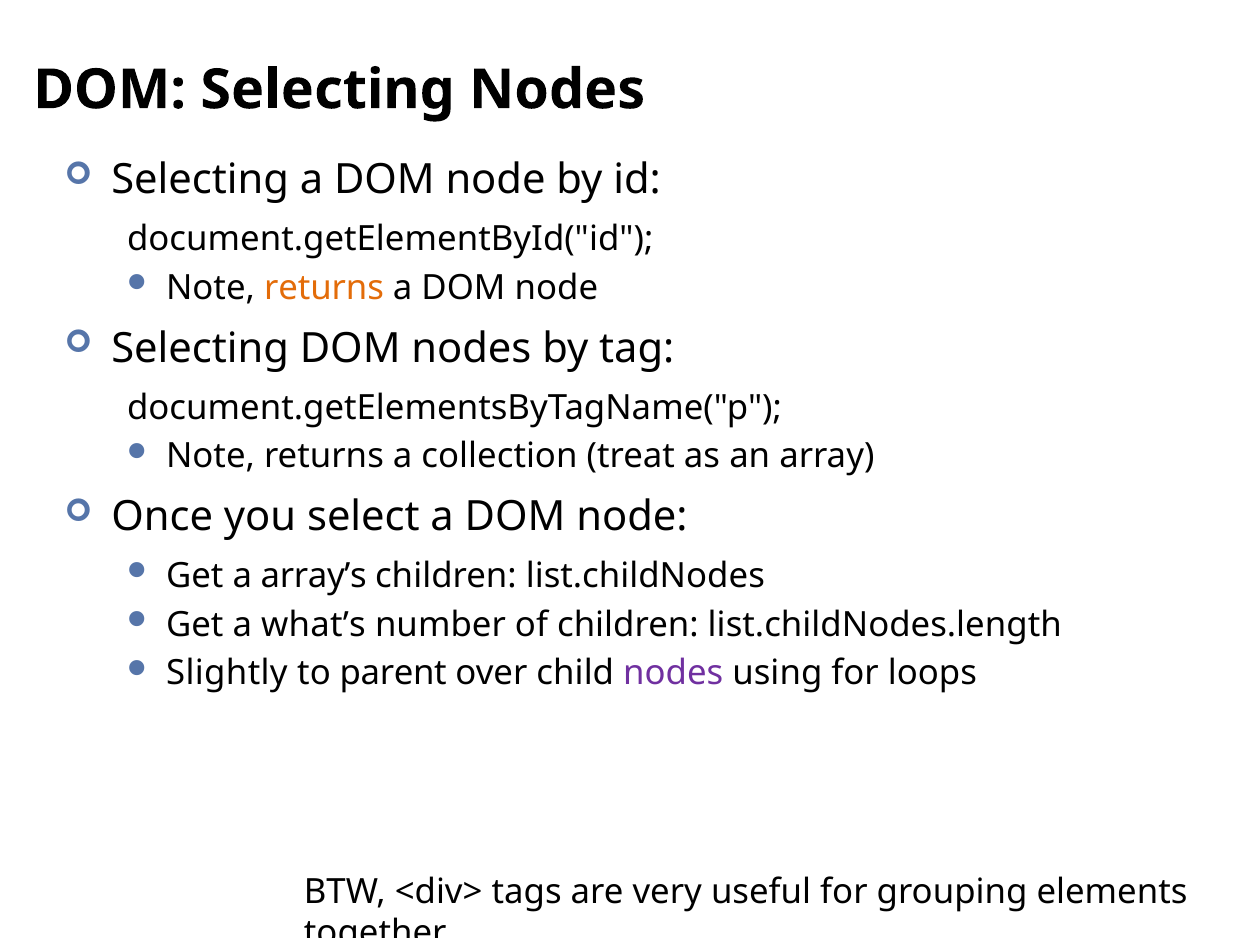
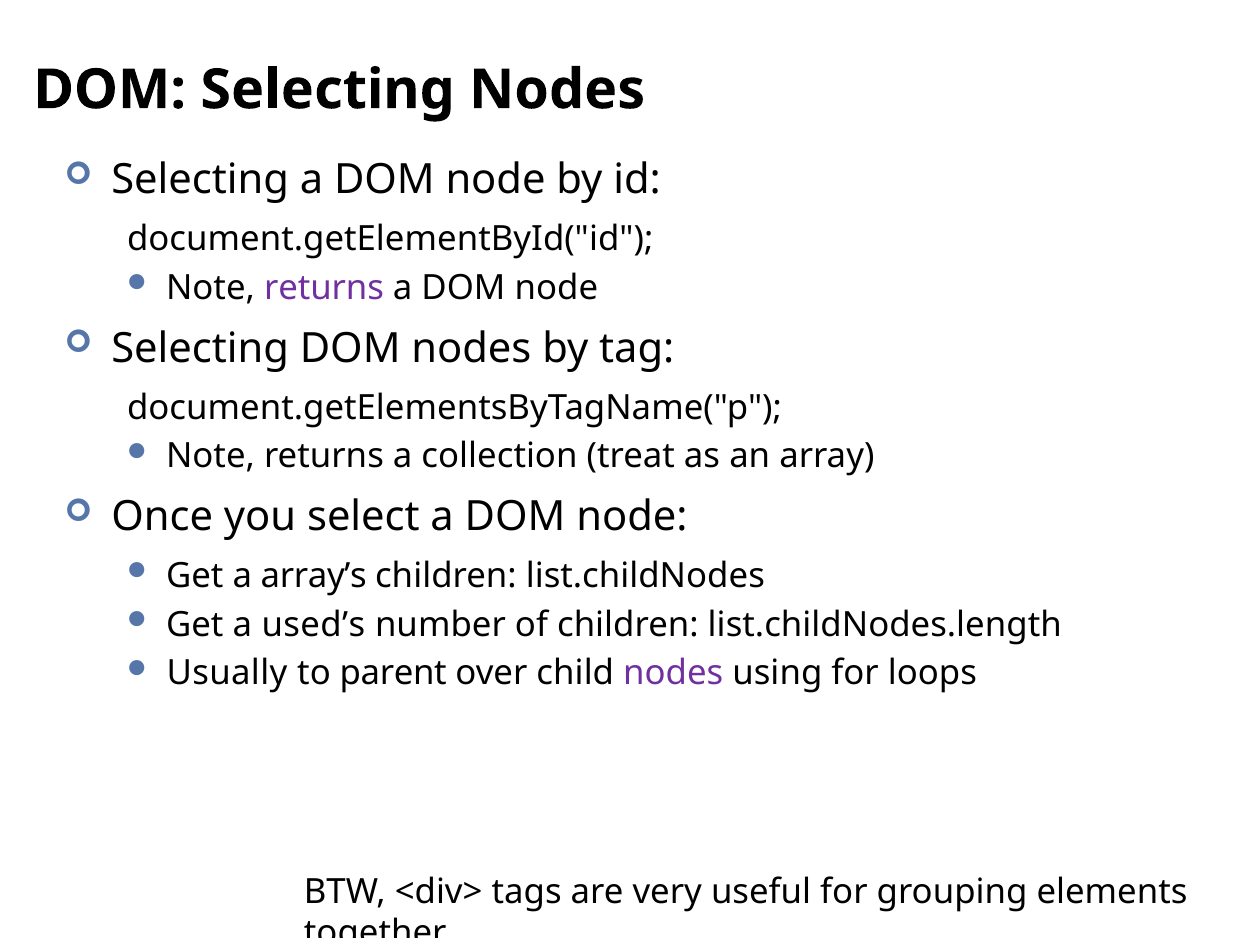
returns at (324, 288) colour: orange -> purple
what’s: what’s -> used’s
Slightly: Slightly -> Usually
